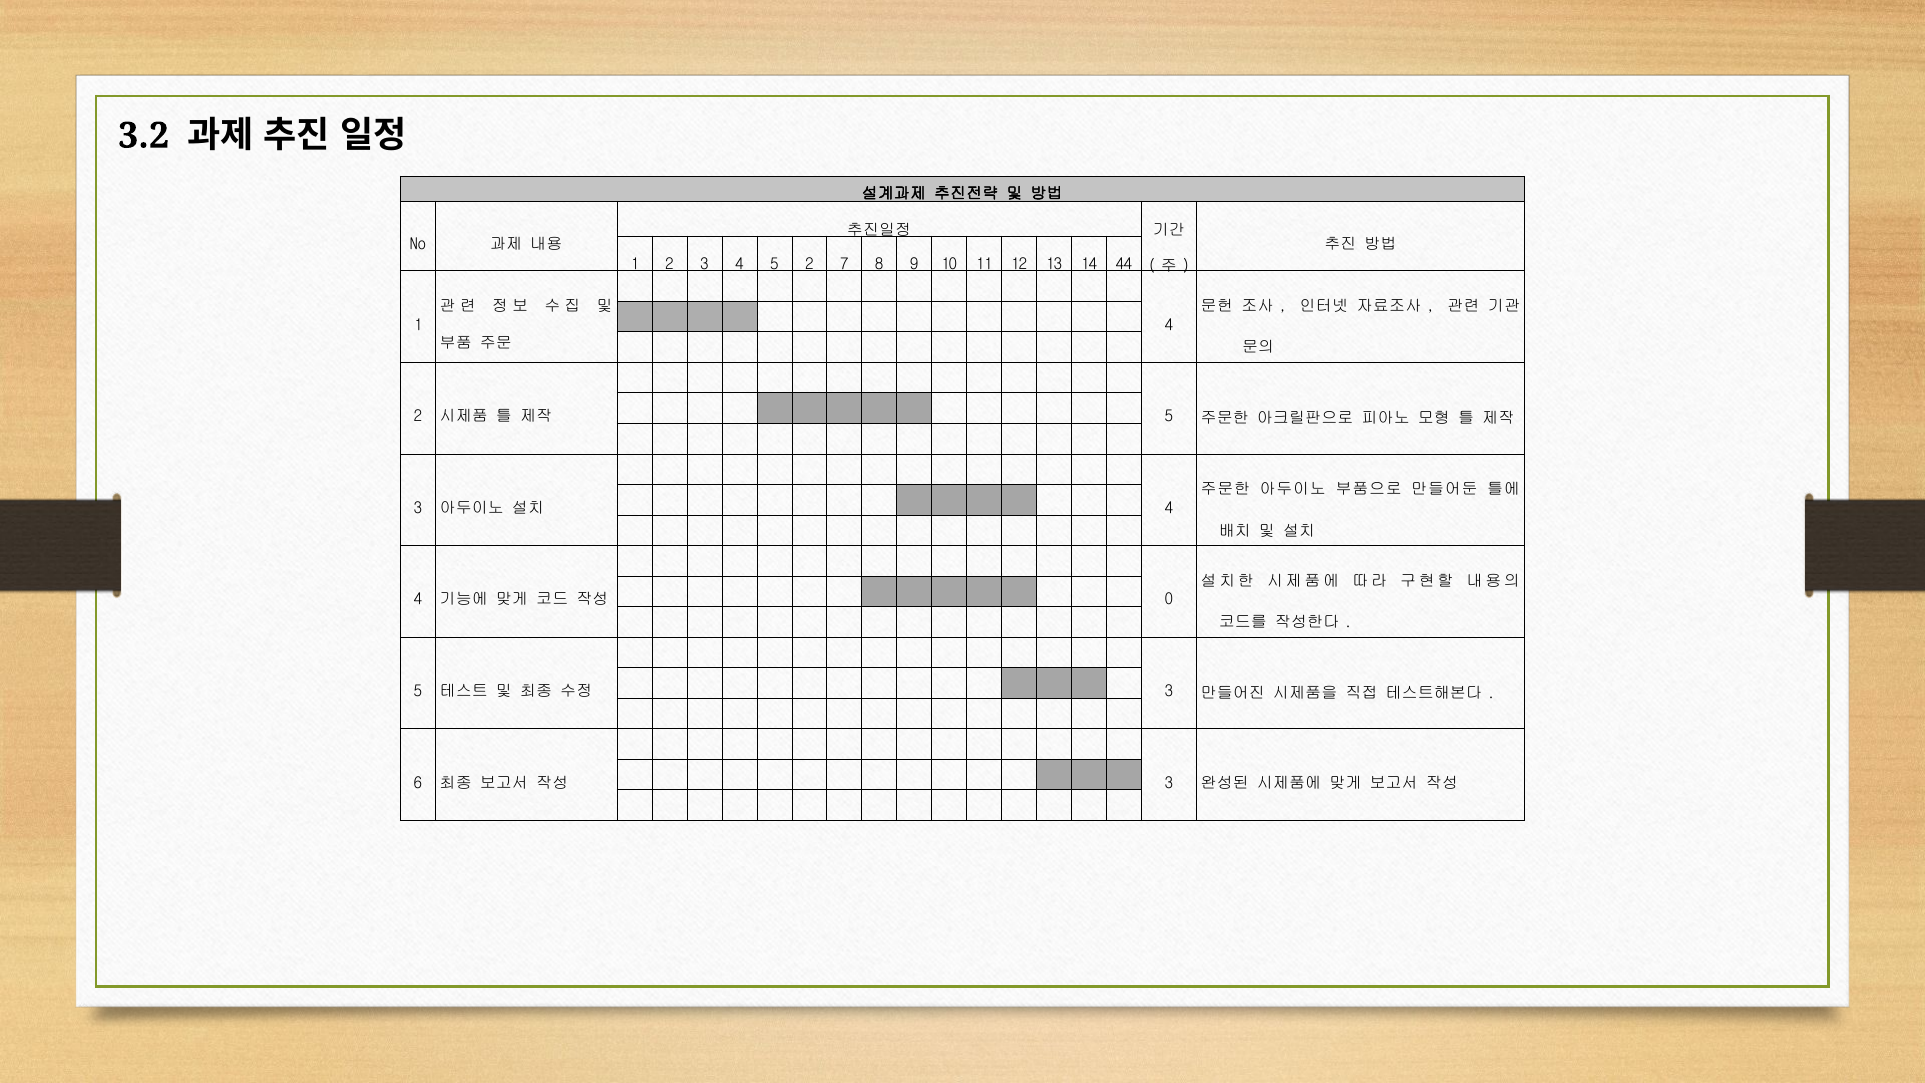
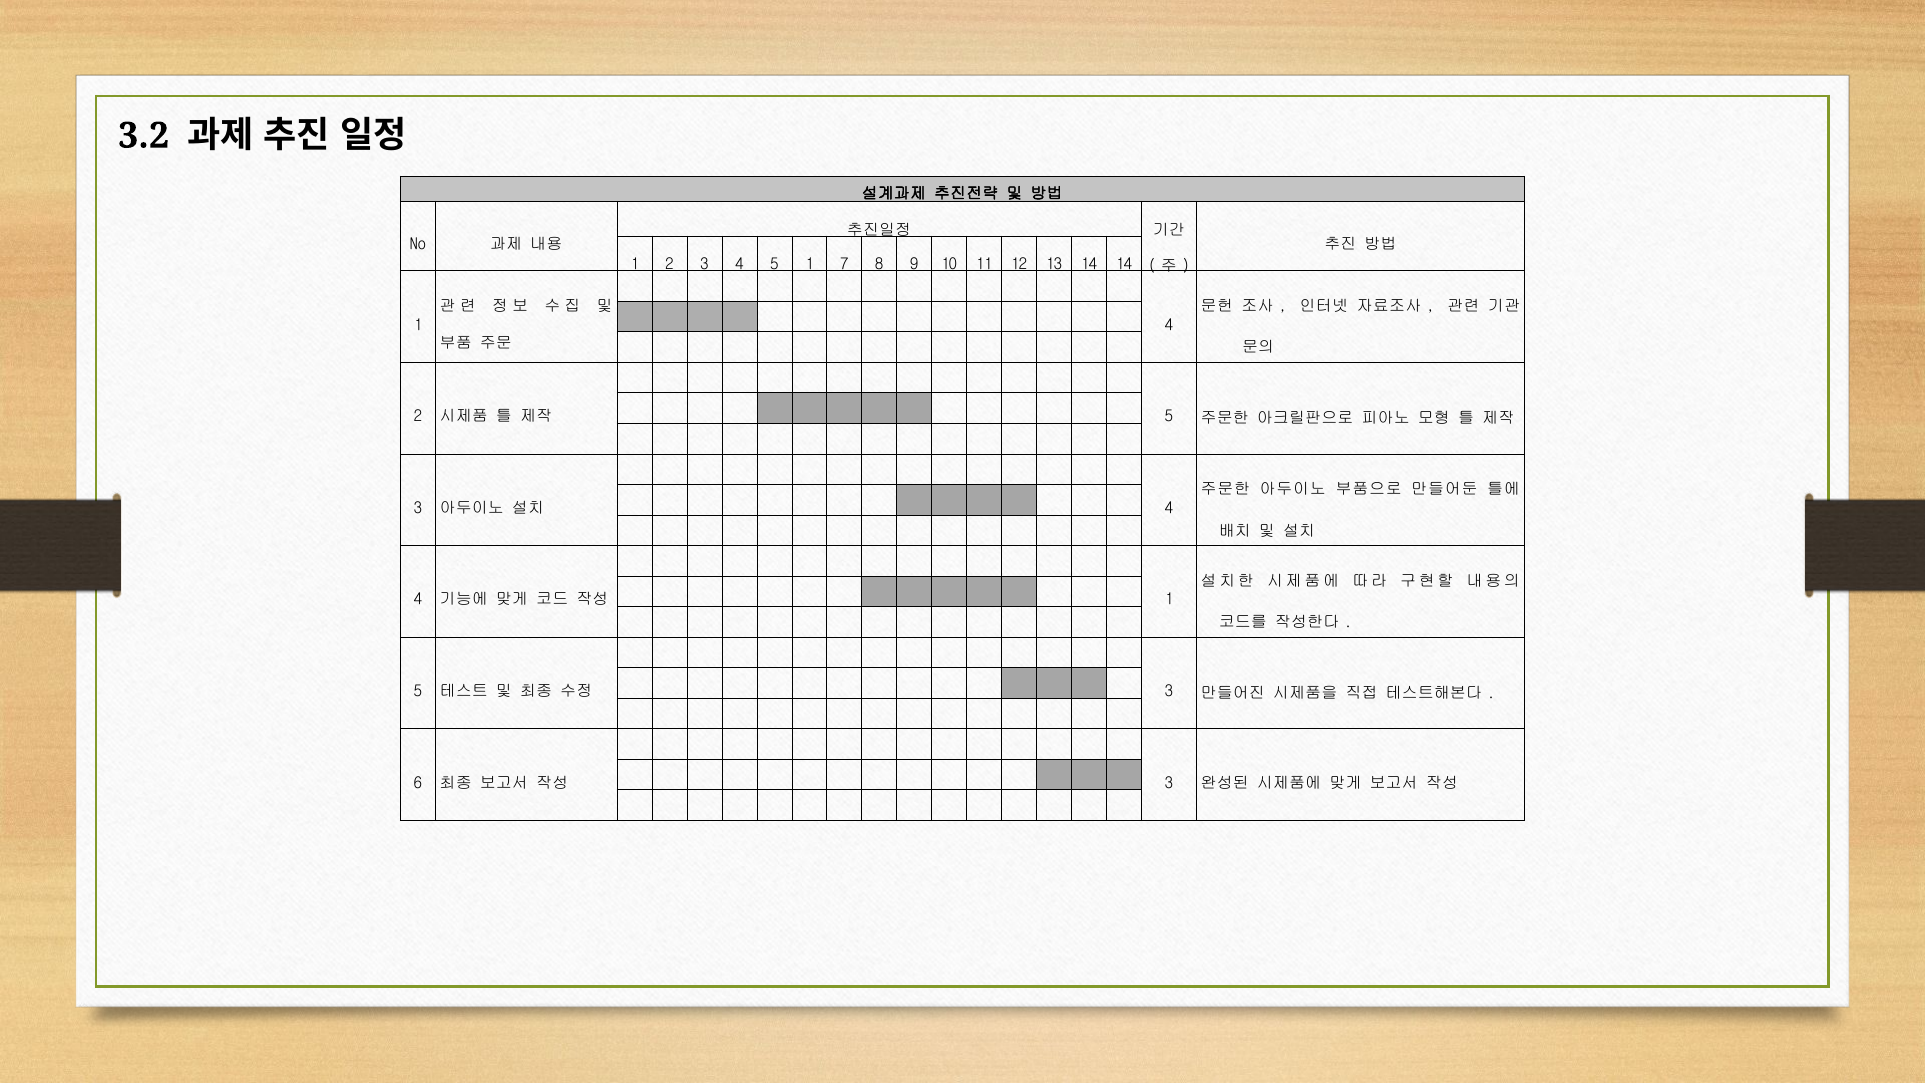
5 2: 2 -> 1
14 44: 44 -> 14
0 at (1169, 599): 0 -> 1
